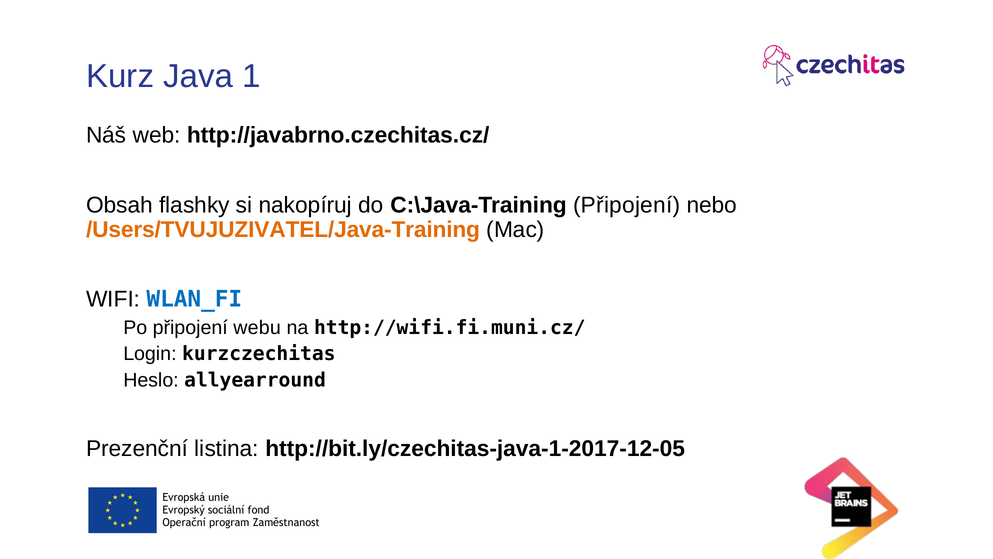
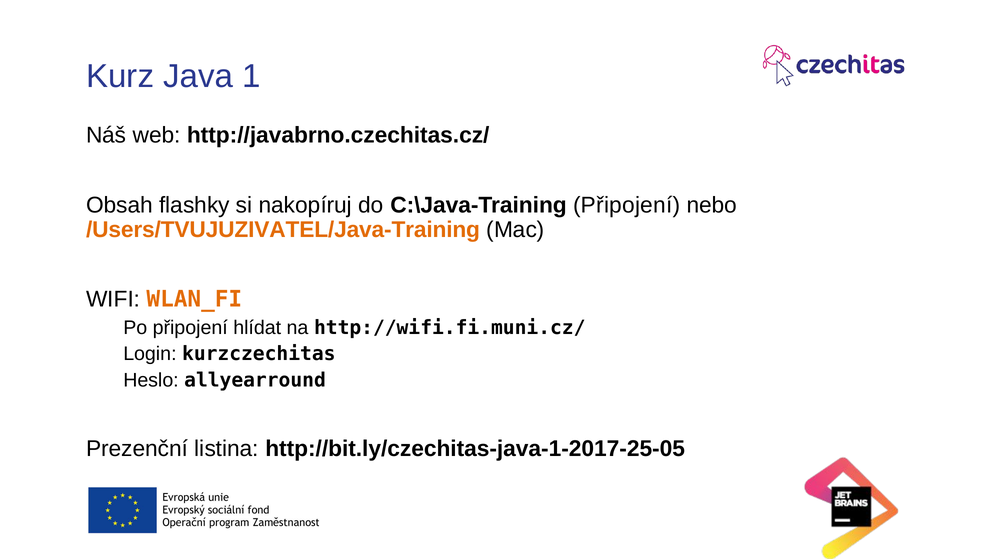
WLAN_FI colour: blue -> orange
webu: webu -> hlídat
http://bit.ly/czechitas-java-1-2017-12-05: http://bit.ly/czechitas-java-1-2017-12-05 -> http://bit.ly/czechitas-java-1-2017-25-05
